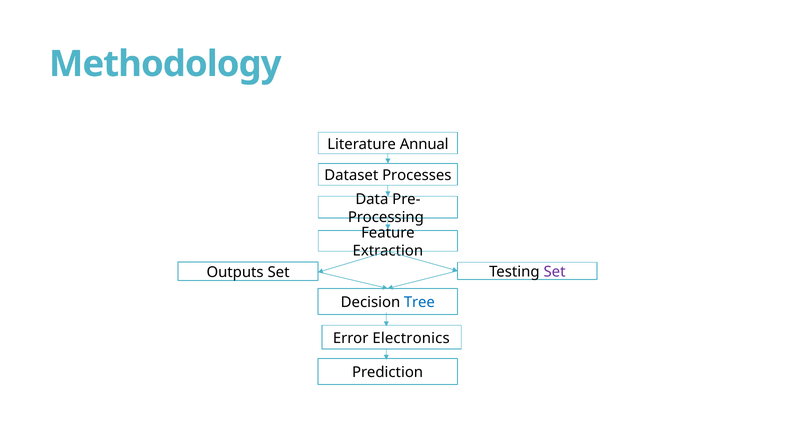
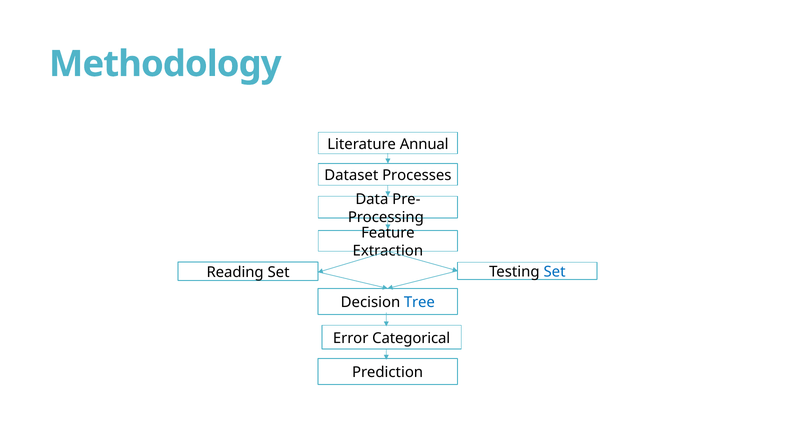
Outputs: Outputs -> Reading
Set at (555, 272) colour: purple -> blue
Electronics: Electronics -> Categorical
